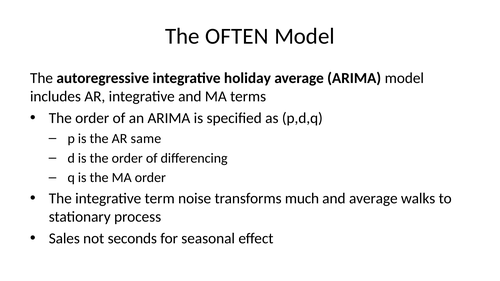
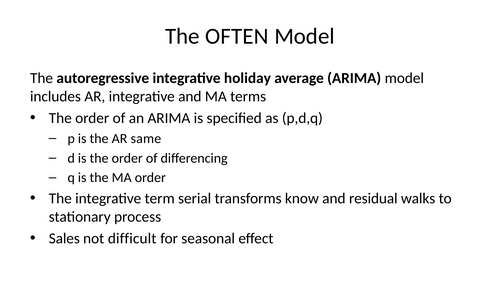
noise: noise -> serial
much: much -> know
and average: average -> residual
seconds: seconds -> difficult
